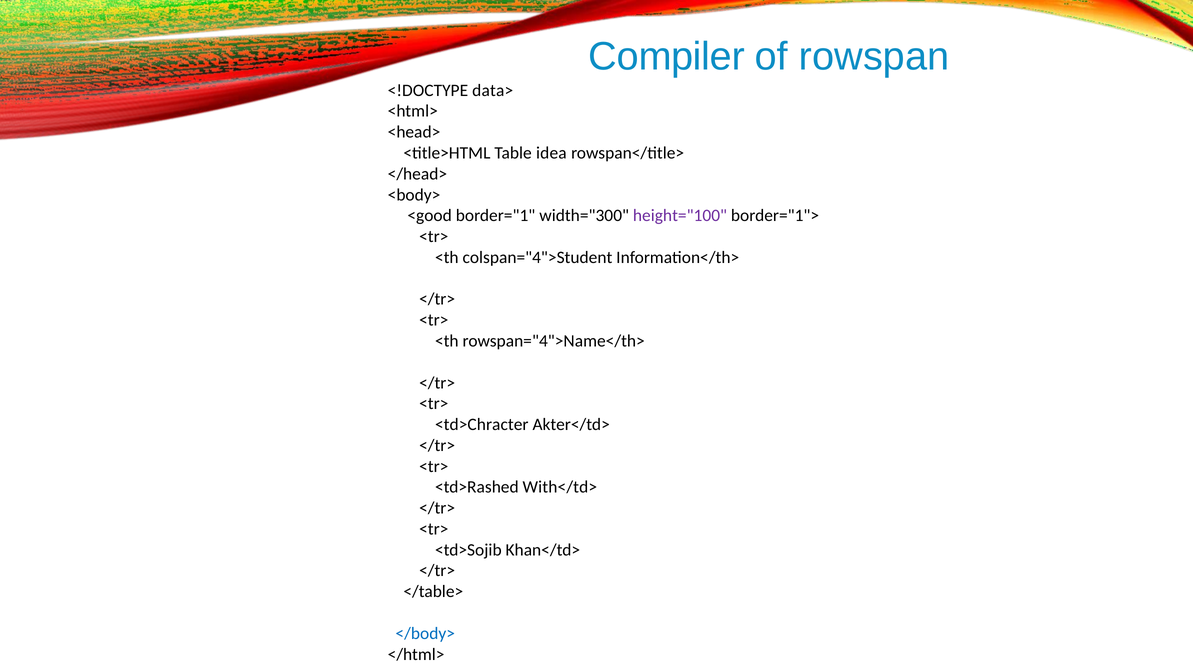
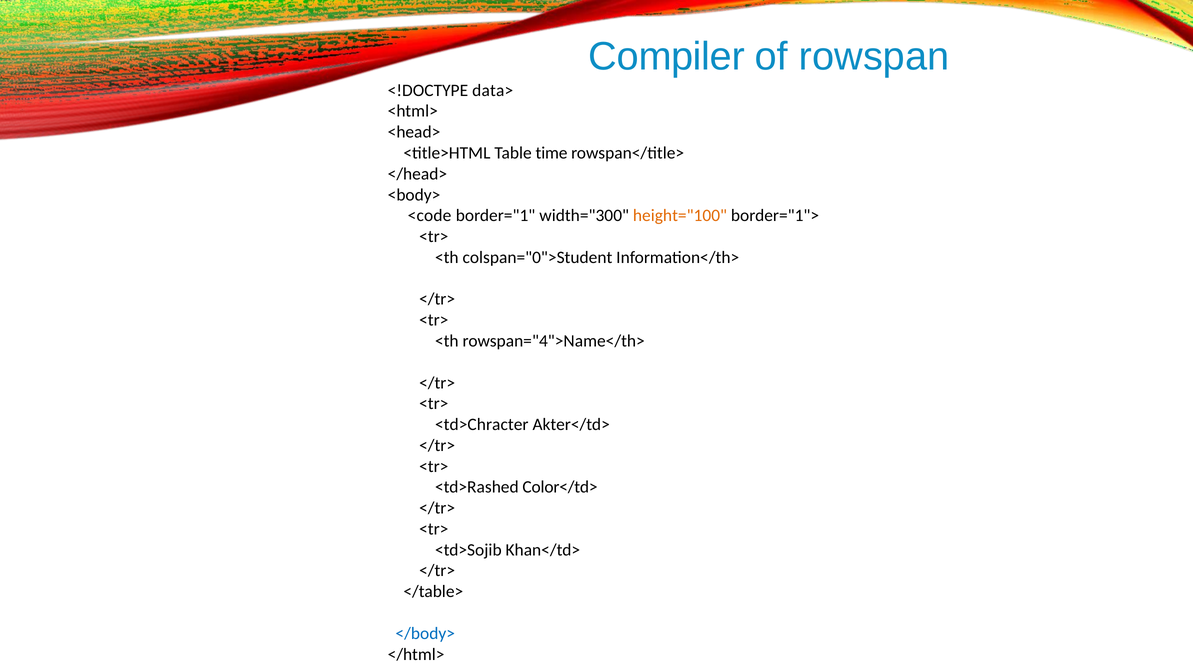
idea: idea -> time
<good: <good -> <code
height="100 colour: purple -> orange
colspan="4">Student: colspan="4">Student -> colspan="0">Student
With</td>: With</td> -> Color</td>
